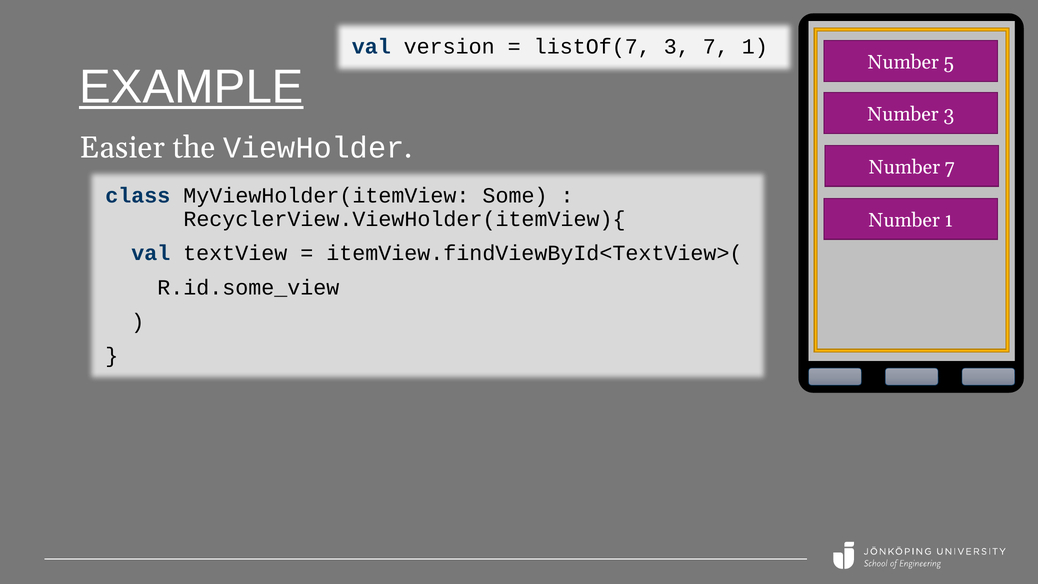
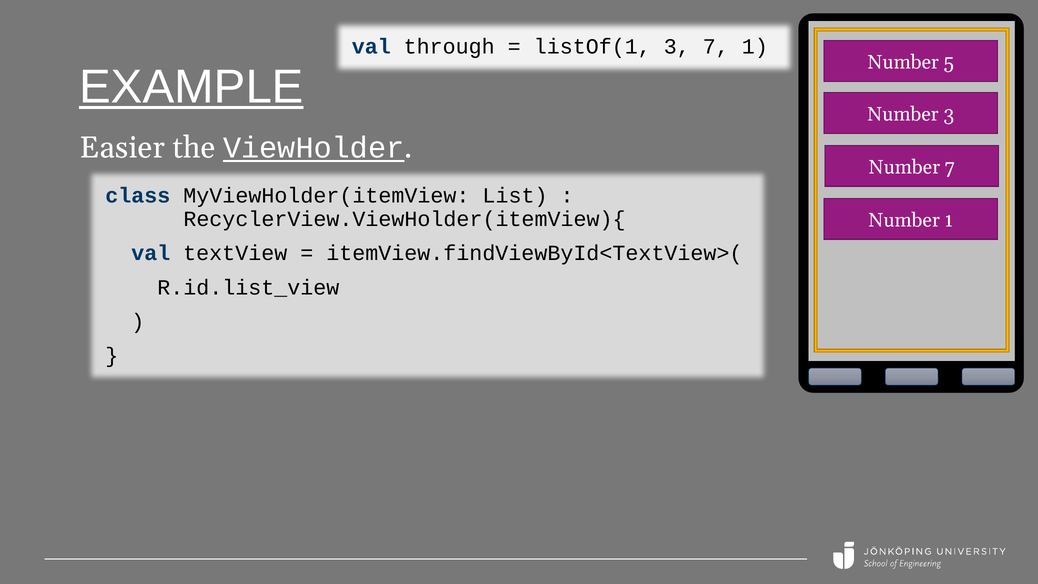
version: version -> through
listOf(7: listOf(7 -> listOf(1
ViewHolder underline: none -> present
Some: Some -> List
R.id.some_view: R.id.some_view -> R.id.list_view
